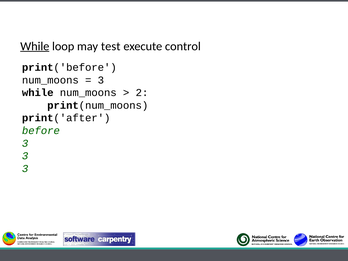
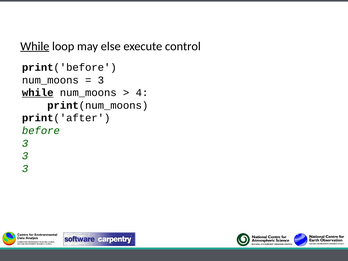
test: test -> else
while at (38, 93) underline: none -> present
2: 2 -> 4
